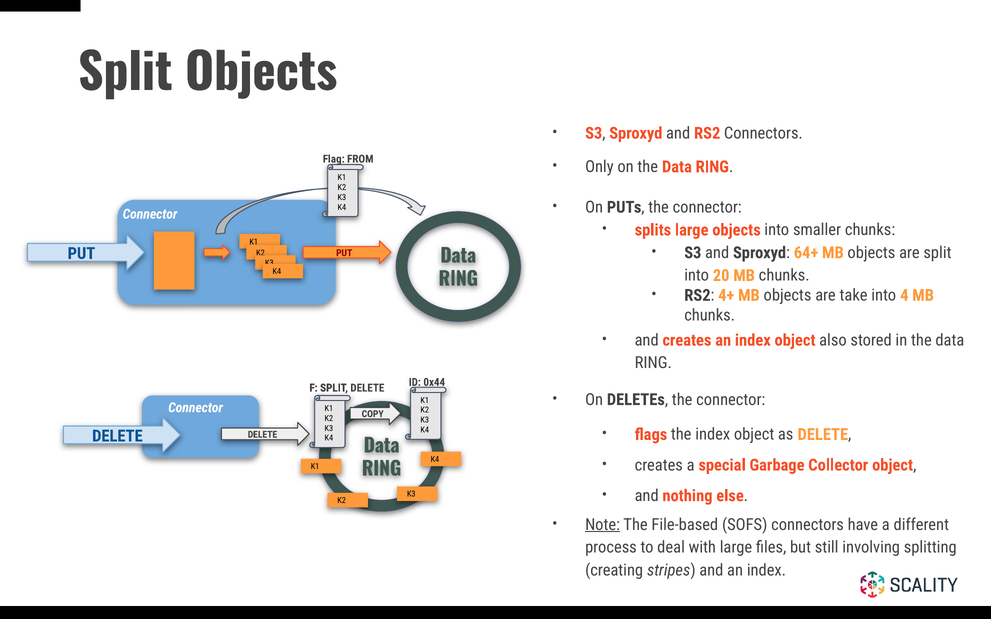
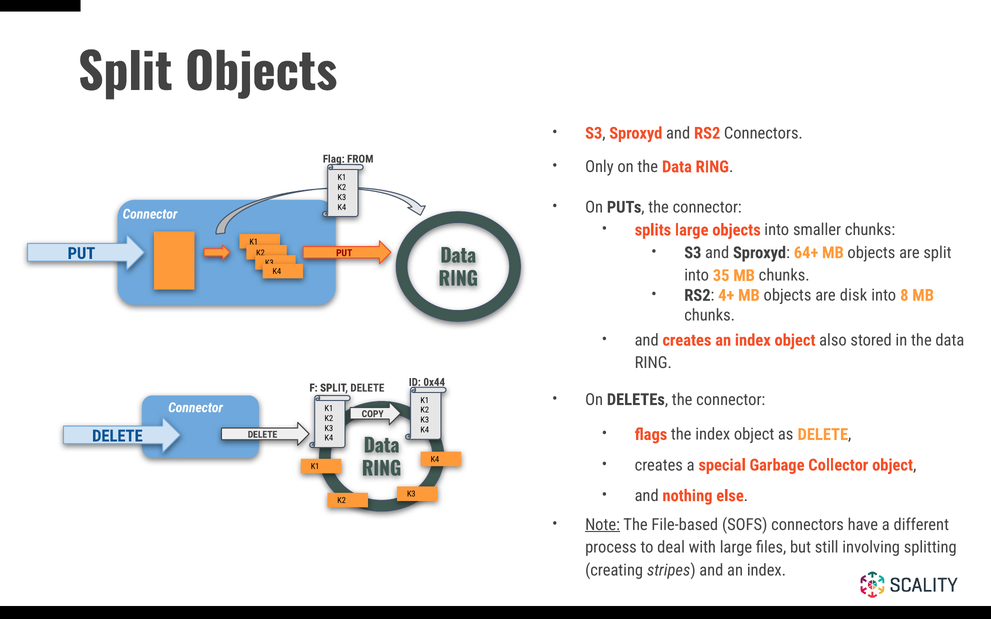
20: 20 -> 35
take: take -> disk
4: 4 -> 8
